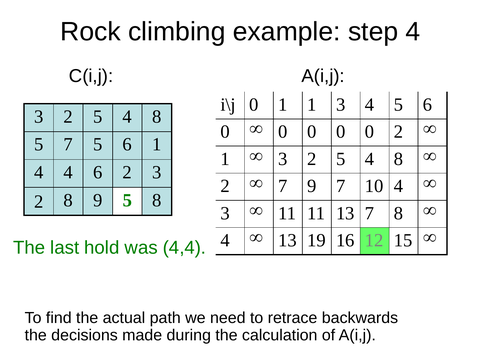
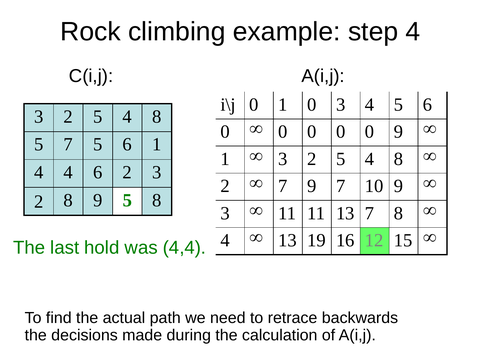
1 1: 1 -> 0
0 2: 2 -> 9
10 4: 4 -> 9
